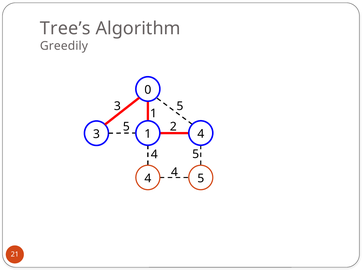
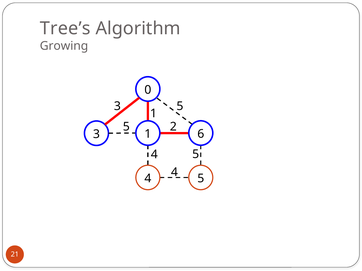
Greedily: Greedily -> Growing
4 at (201, 134): 4 -> 6
